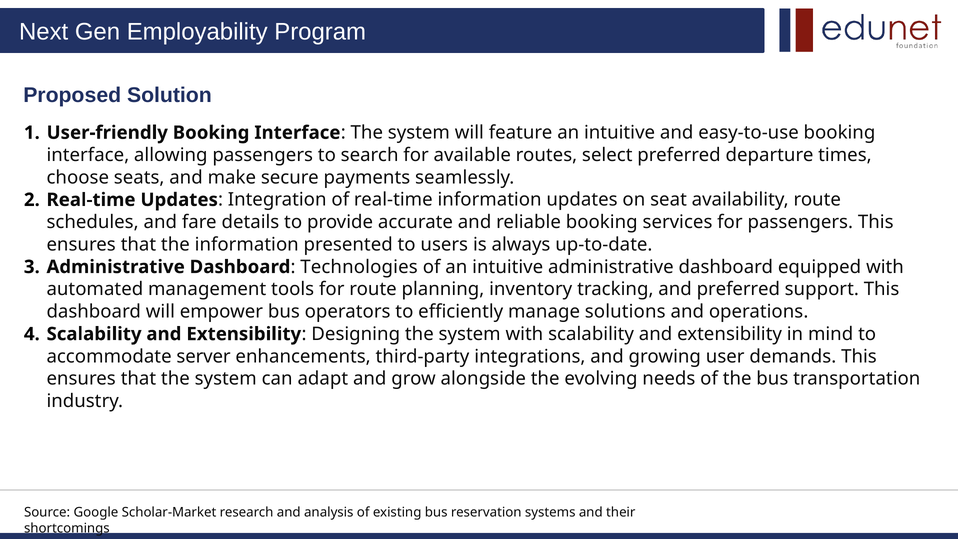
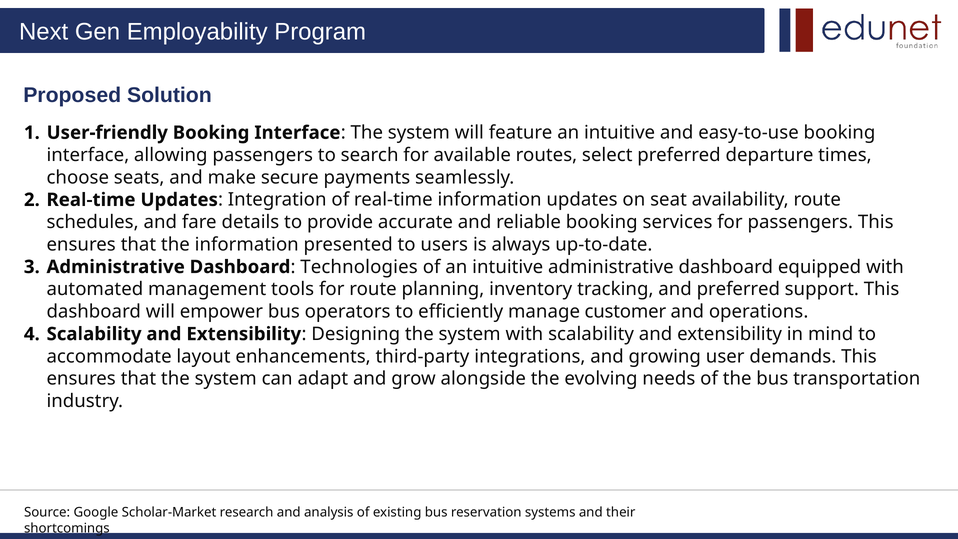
solutions: solutions -> customer
server: server -> layout
